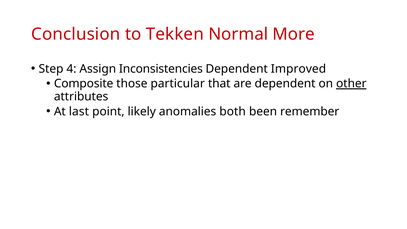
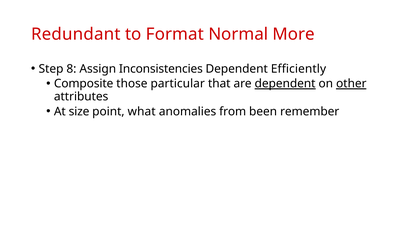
Conclusion: Conclusion -> Redundant
Tekken: Tekken -> Format
4: 4 -> 8
Improved: Improved -> Efficiently
dependent at (285, 84) underline: none -> present
last: last -> size
likely: likely -> what
both: both -> from
